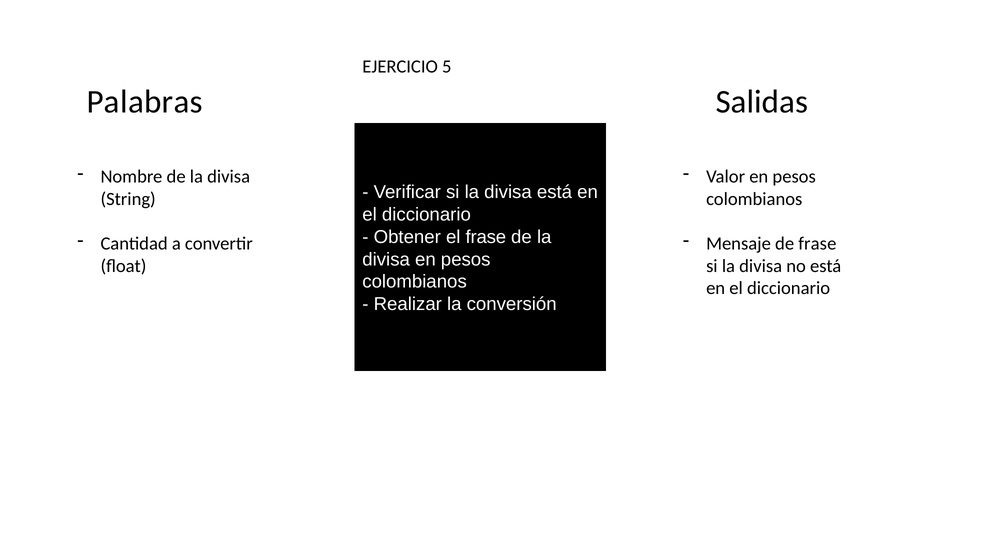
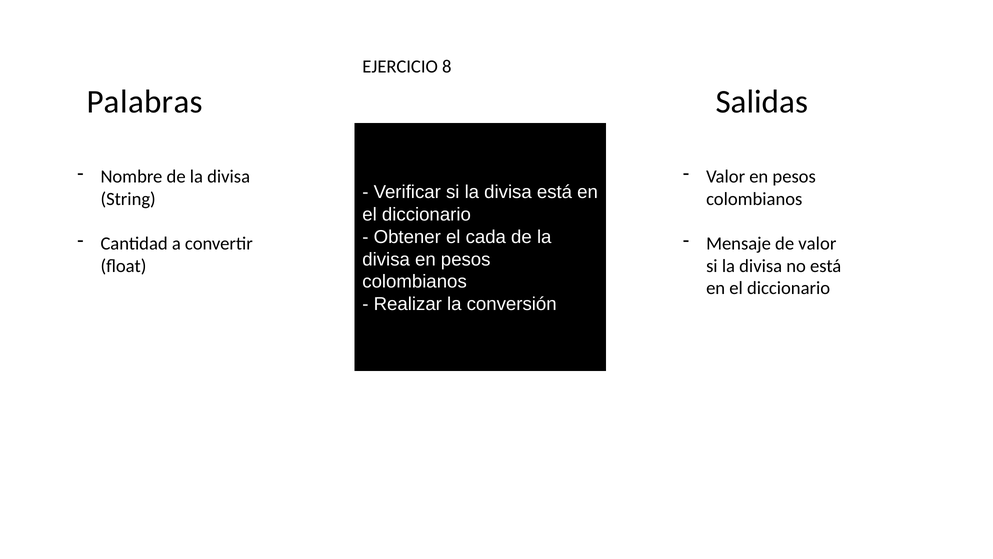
5: 5 -> 8
el frase: frase -> cada
de frase: frase -> valor
